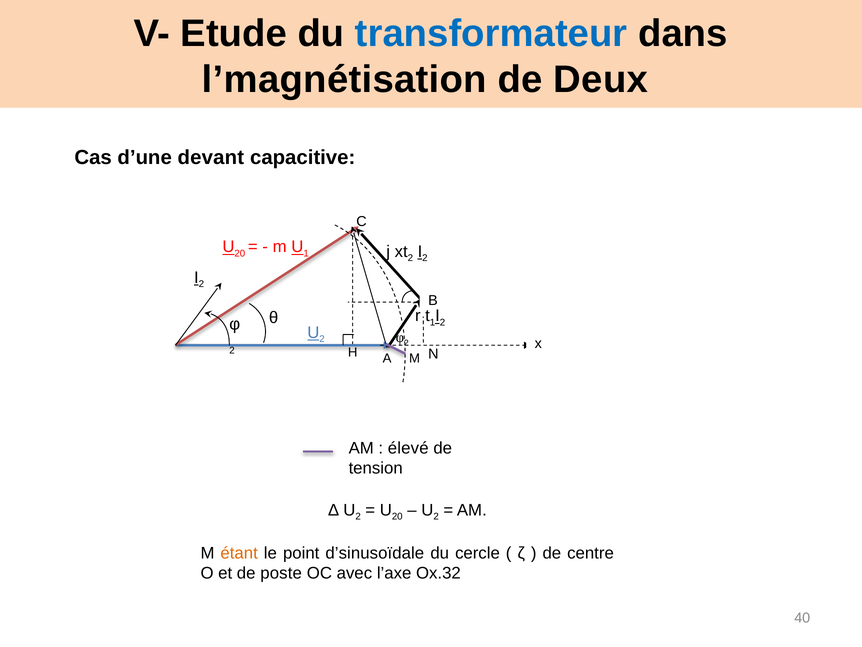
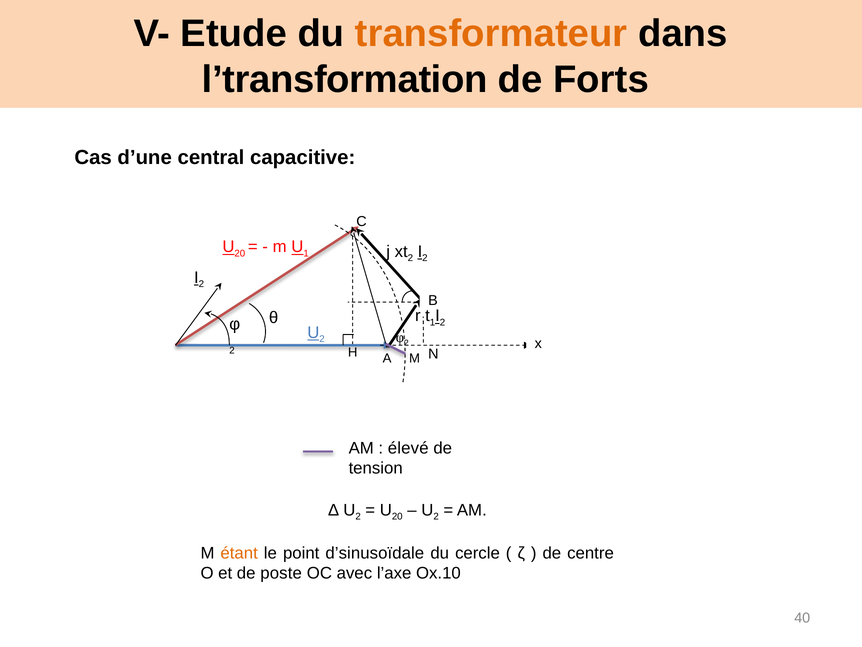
transformateur colour: blue -> orange
l’magnétisation: l’magnétisation -> l’transformation
Deux: Deux -> Forts
devant: devant -> central
Ox.32: Ox.32 -> Ox.10
